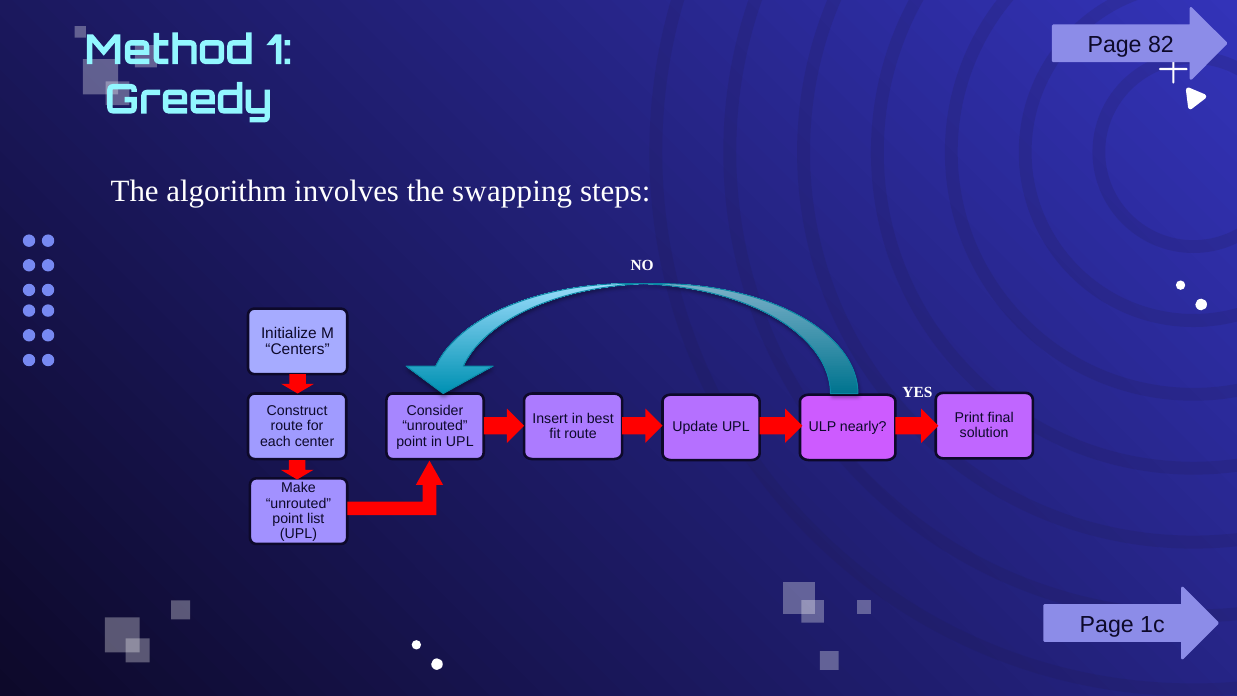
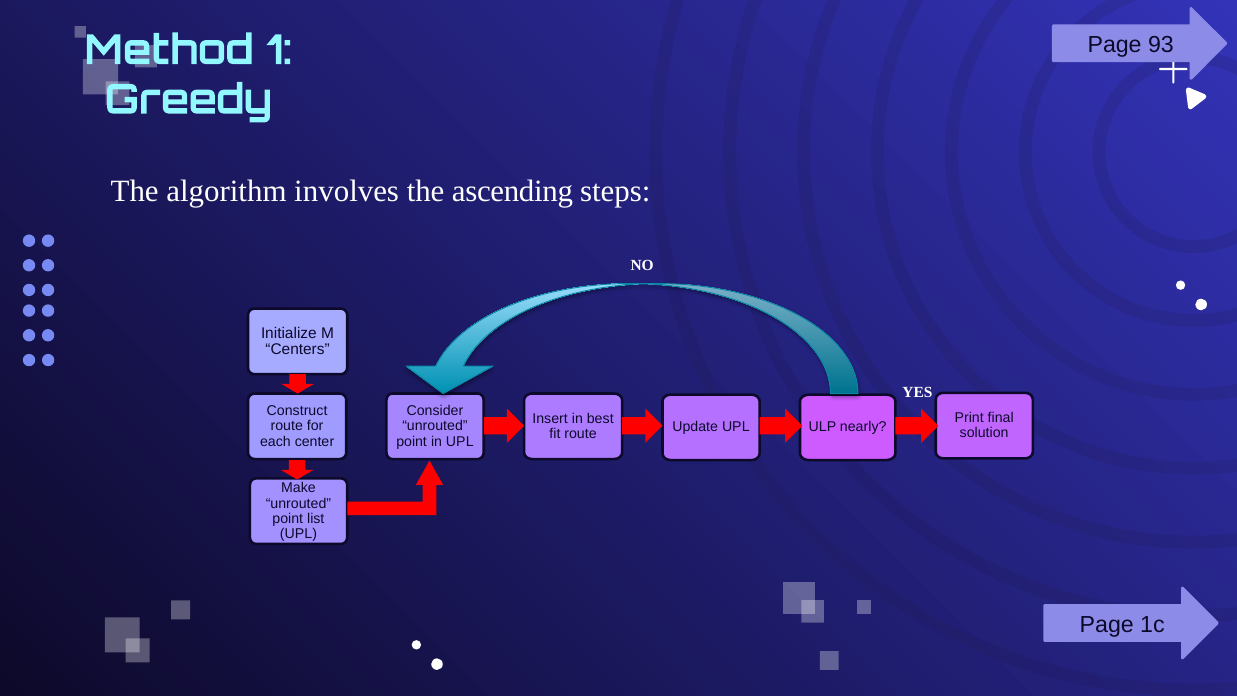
82: 82 -> 93
swapping: swapping -> ascending
